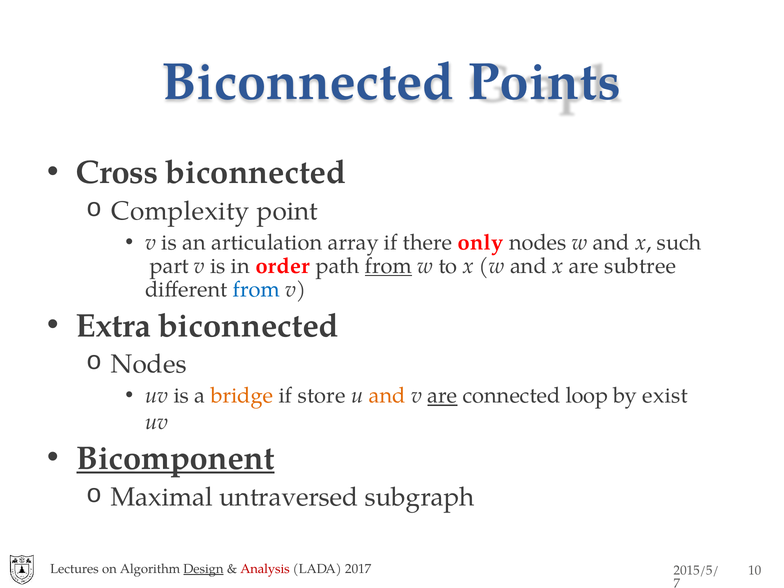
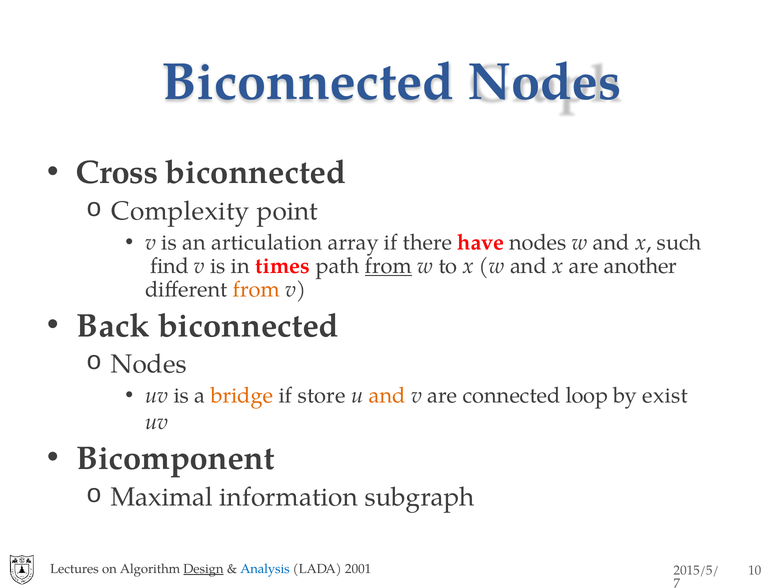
Biconnected Points: Points -> Nodes
only: only -> have
part: part -> find
order: order -> times
subtree: subtree -> another
from at (256, 290) colour: blue -> orange
Extra: Extra -> Back
are at (442, 396) underline: present -> none
Bicomponent underline: present -> none
untraversed: untraversed -> information
Analysis colour: red -> blue
2017: 2017 -> 2001
